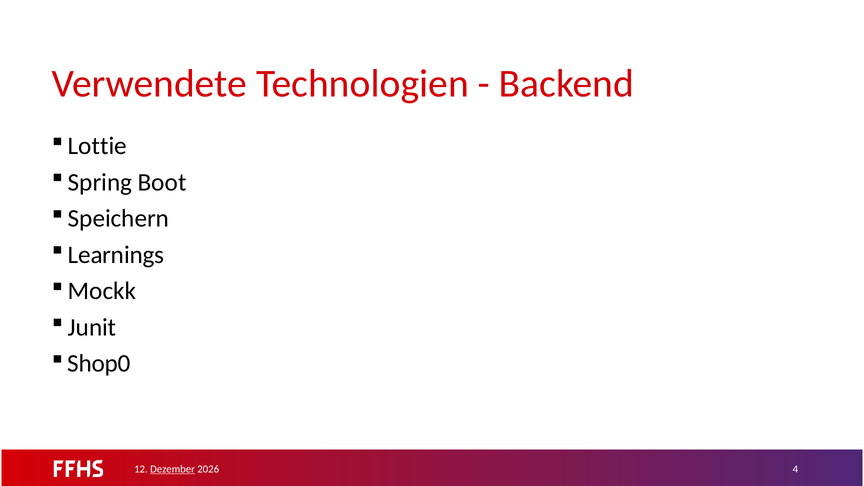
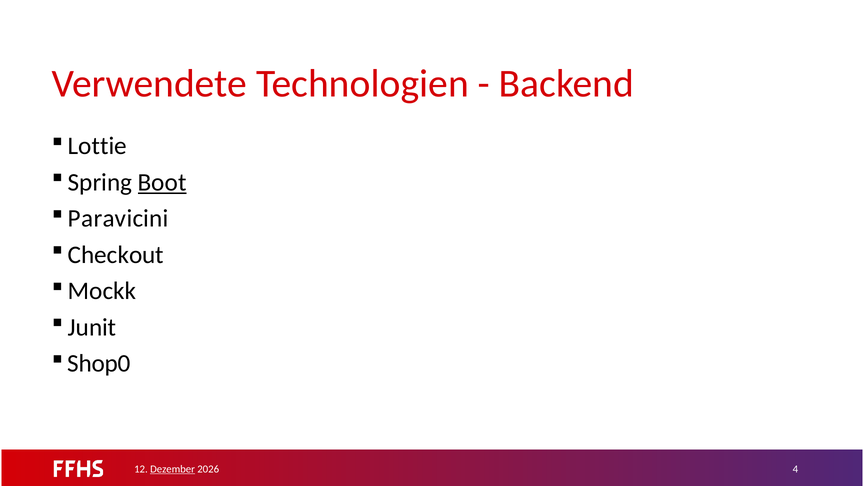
Boot underline: none -> present
Speichern: Speichern -> Paravicini
Learnings: Learnings -> Checkout
